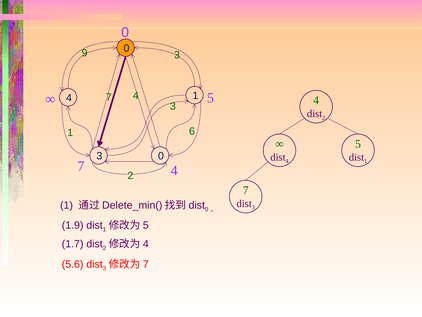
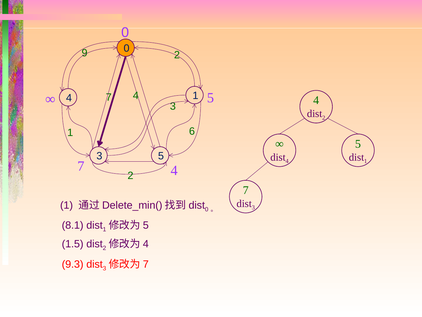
9 3: 3 -> 2
0 at (161, 156): 0 -> 5
1.9: 1.9 -> 8.1
1.7: 1.7 -> 1.5
5.6: 5.6 -> 9.3
